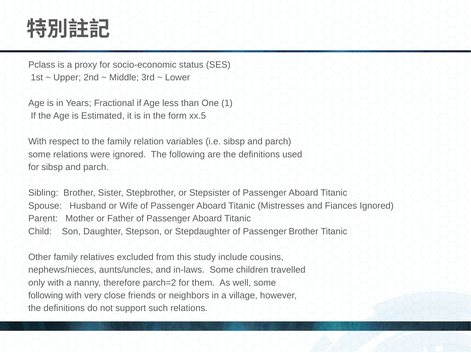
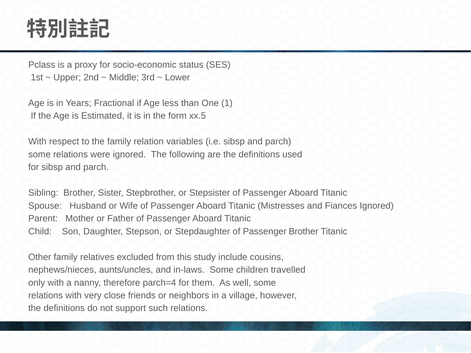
parch=2: parch=2 -> parch=4
following at (46, 296): following -> relations
